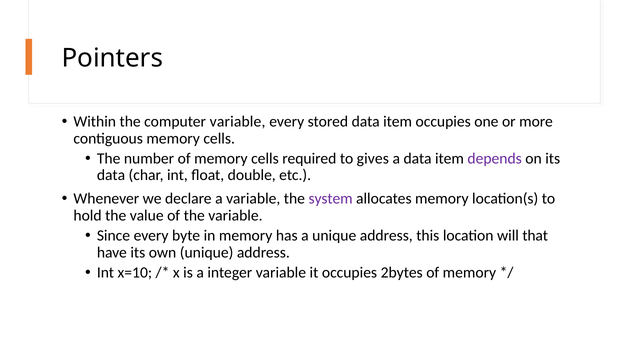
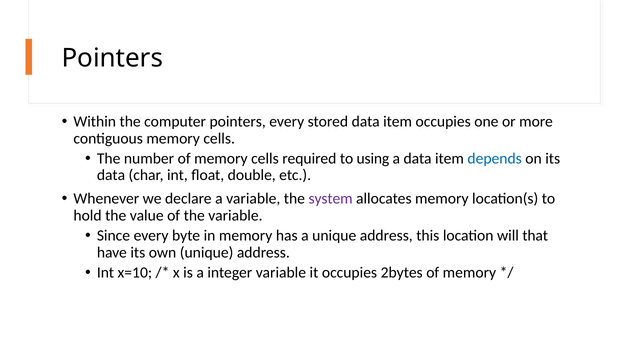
computer variable: variable -> pointers
gives: gives -> using
depends colour: purple -> blue
